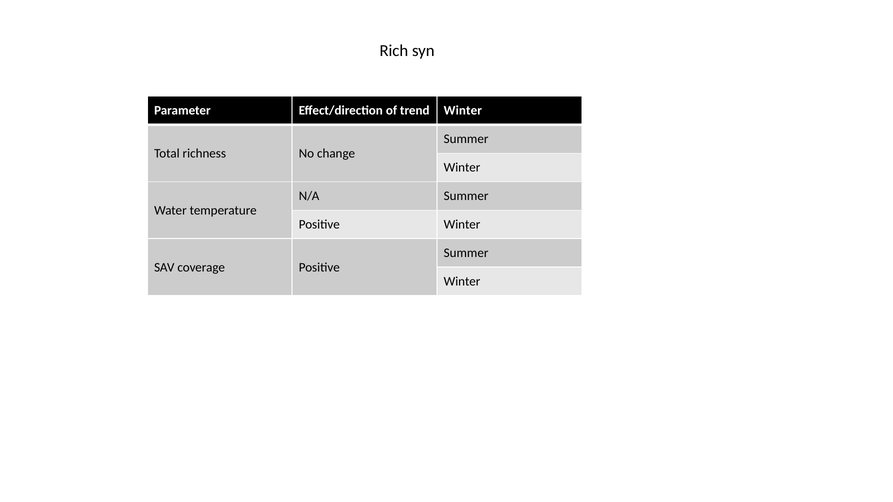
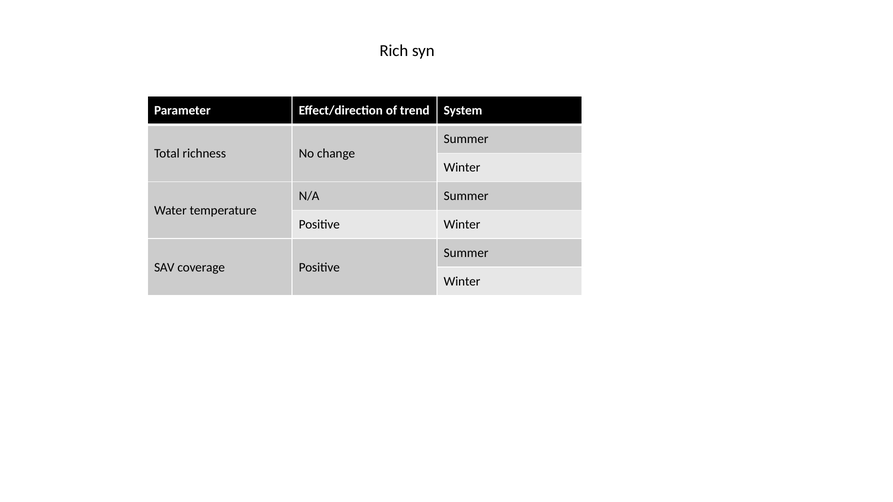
trend Winter: Winter -> System
